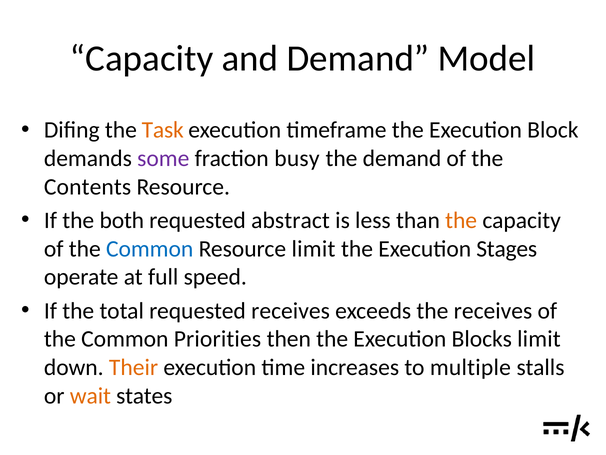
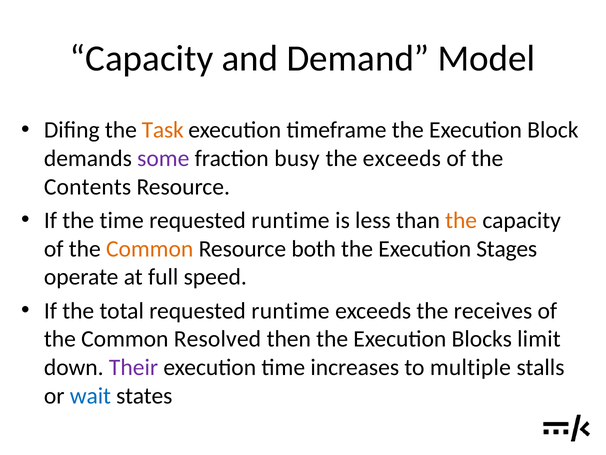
the demand: demand -> exceeds
the both: both -> time
abstract at (291, 220): abstract -> runtime
Common at (150, 249) colour: blue -> orange
Resource limit: limit -> both
total requested receives: receives -> runtime
Priorities: Priorities -> Resolved
Their colour: orange -> purple
wait colour: orange -> blue
